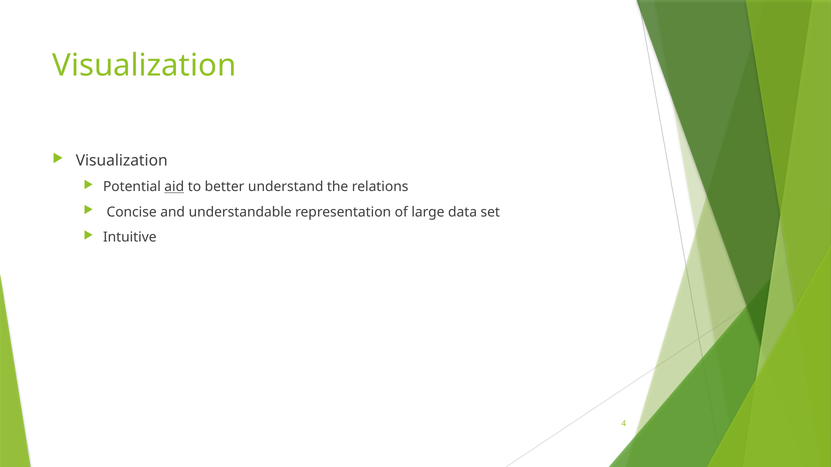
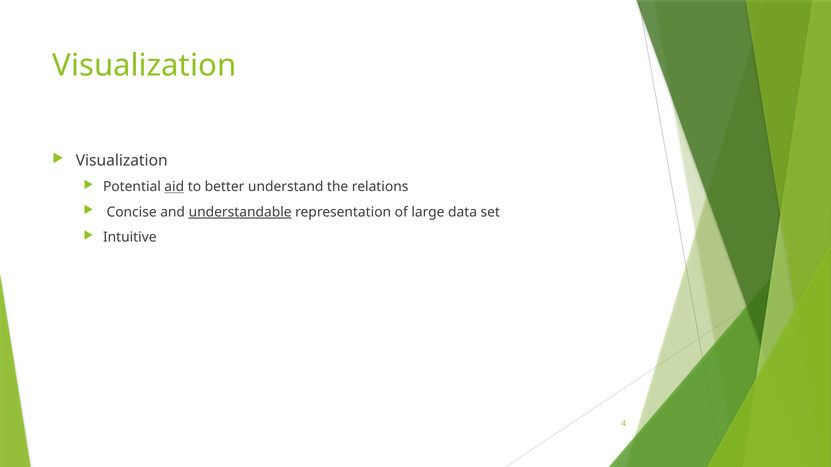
understandable underline: none -> present
